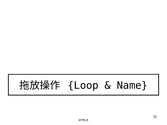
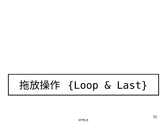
Name: Name -> Last
